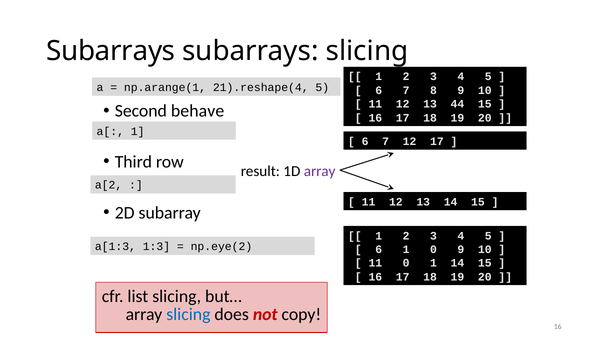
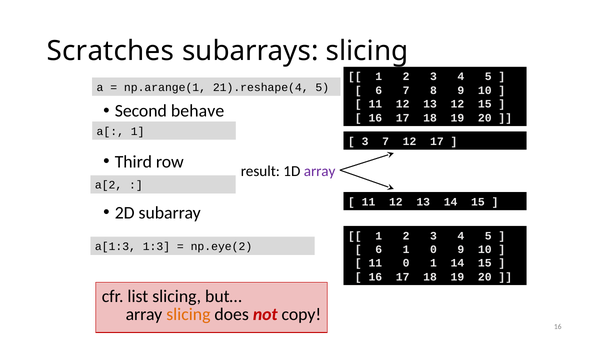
Subarrays at (111, 51): Subarrays -> Scratches
13 44: 44 -> 12
6 at (365, 141): 6 -> 3
slicing at (188, 314) colour: blue -> orange
